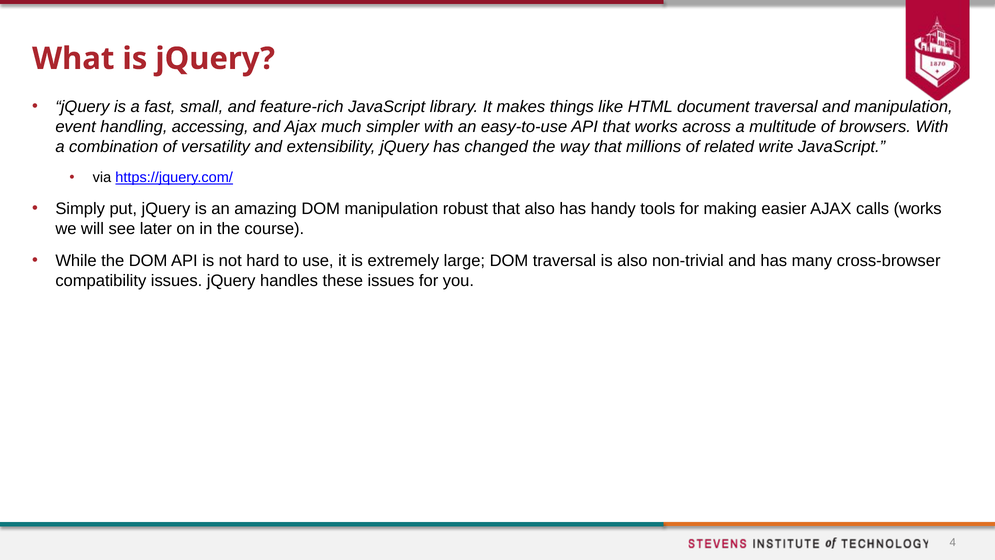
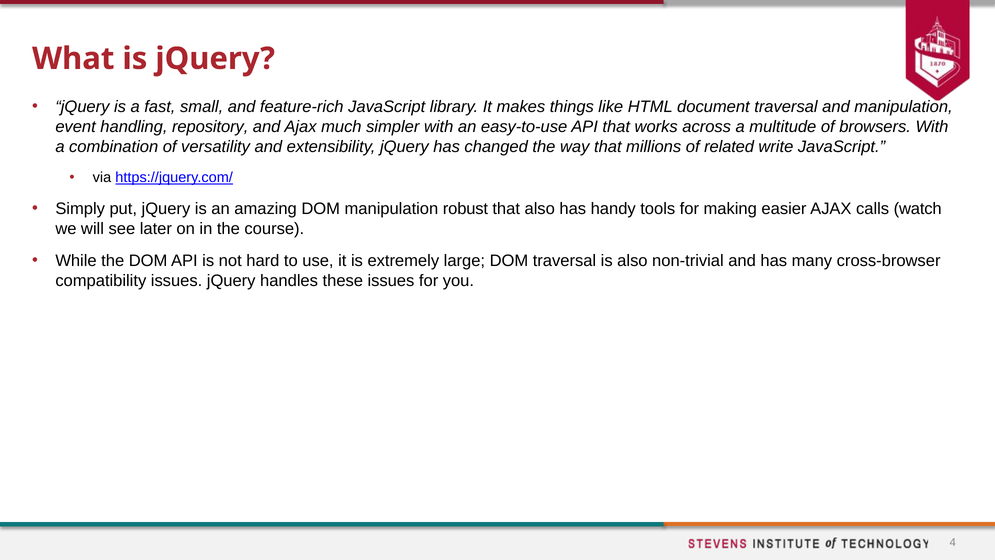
accessing: accessing -> repository
calls works: works -> watch
